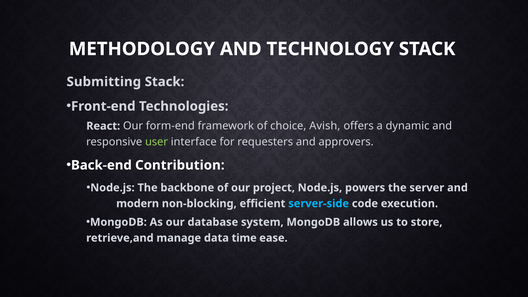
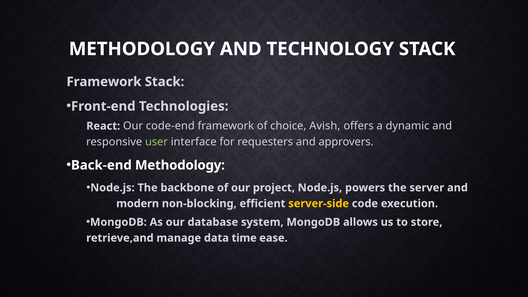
Submitting at (104, 82): Submitting -> Framework
form-end: form-end -> code-end
Back-end Contribution: Contribution -> Methodology
server-side colour: light blue -> yellow
